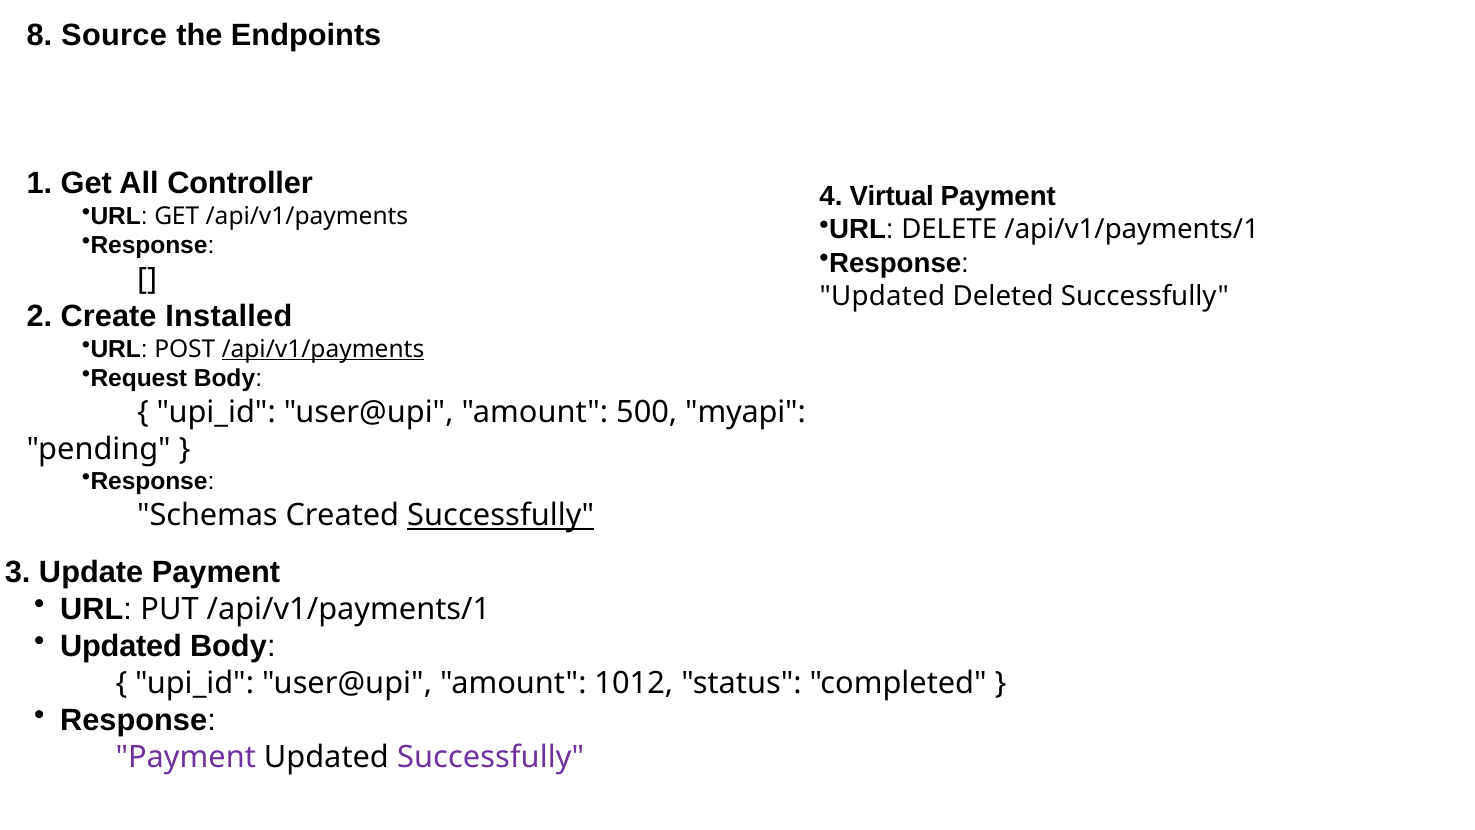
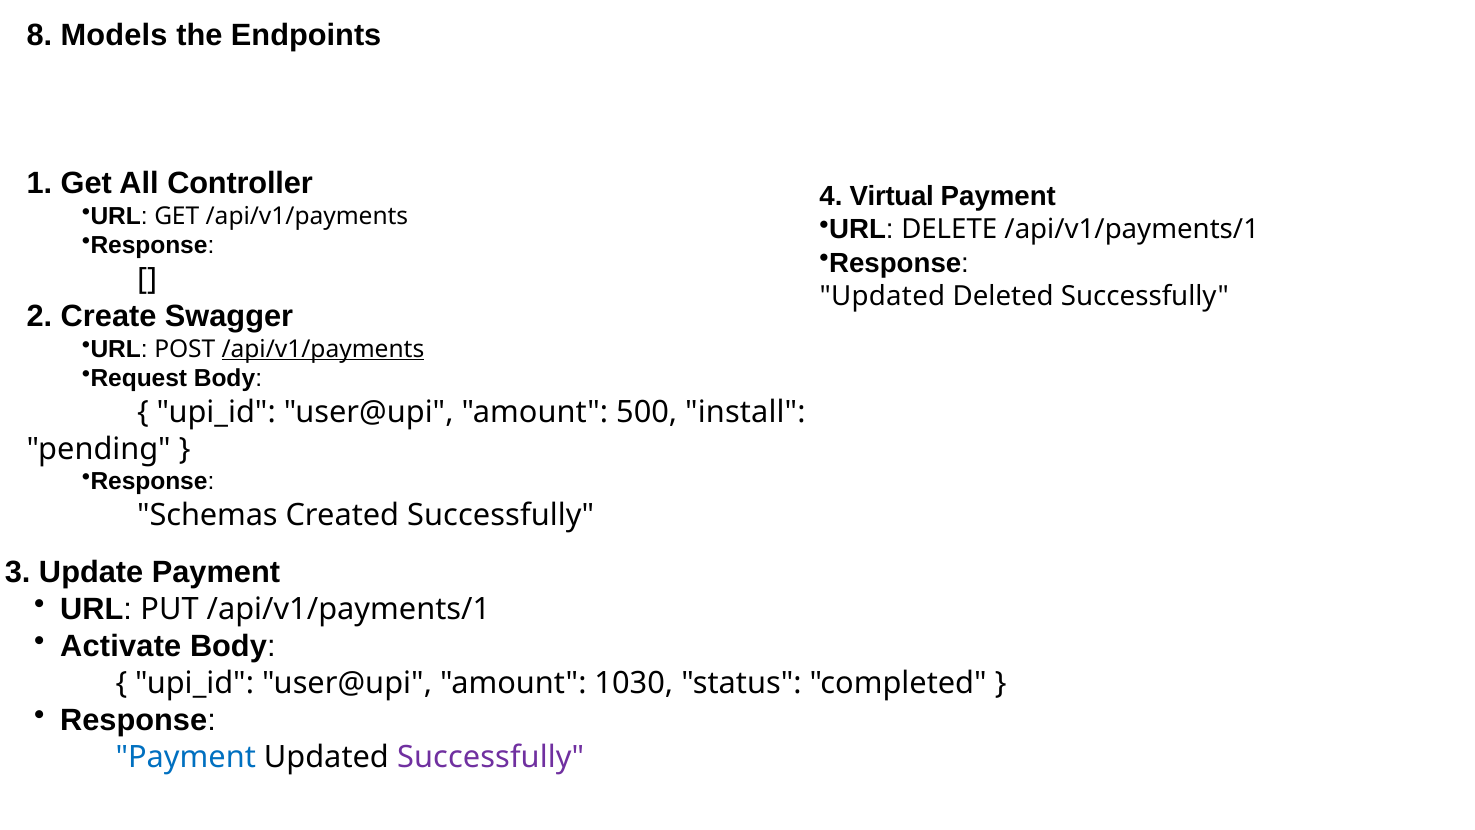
Source: Source -> Models
Installed: Installed -> Swagger
myapi: myapi -> install
Successfully at (501, 515) underline: present -> none
Updated at (121, 646): Updated -> Activate
1012: 1012 -> 1030
Payment at (186, 757) colour: purple -> blue
